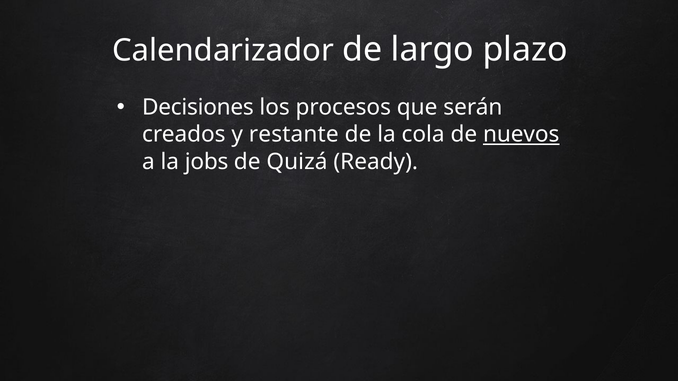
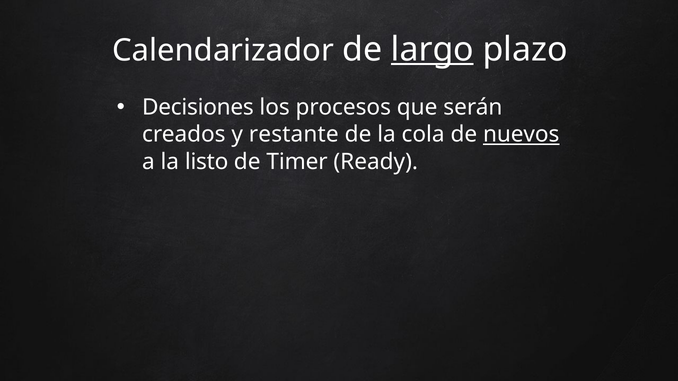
largo underline: none -> present
jobs: jobs -> listo
Quizá: Quizá -> Timer
